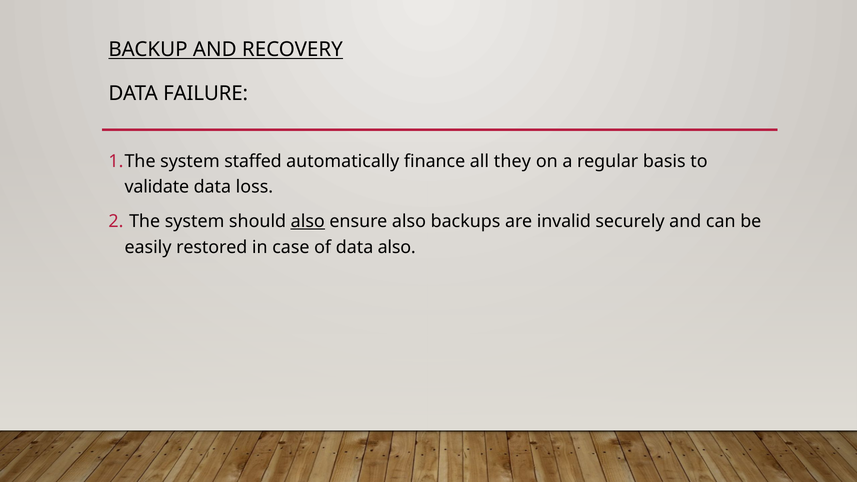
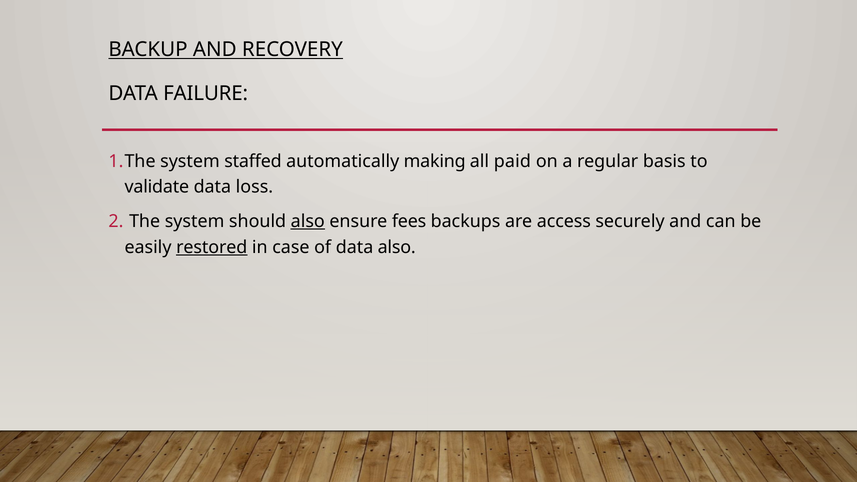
finance: finance -> making
they: they -> paid
ensure also: also -> fees
invalid: invalid -> access
restored underline: none -> present
